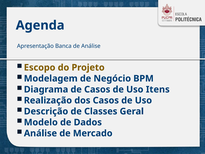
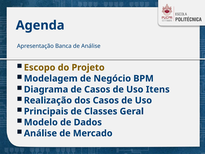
Descrição: Descrição -> Principais
